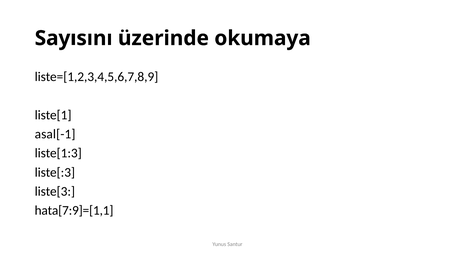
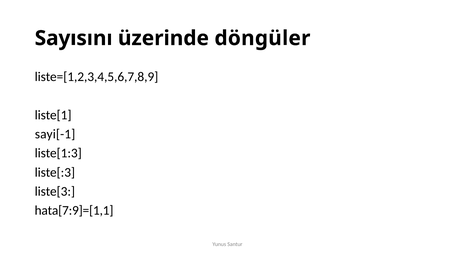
okumaya: okumaya -> döngüler
asal[-1: asal[-1 -> sayi[-1
